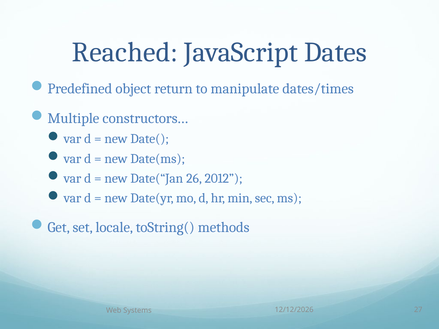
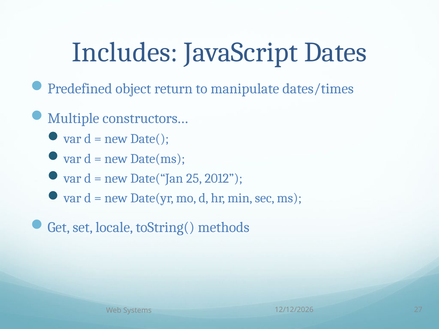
Reached: Reached -> Includes
26: 26 -> 25
